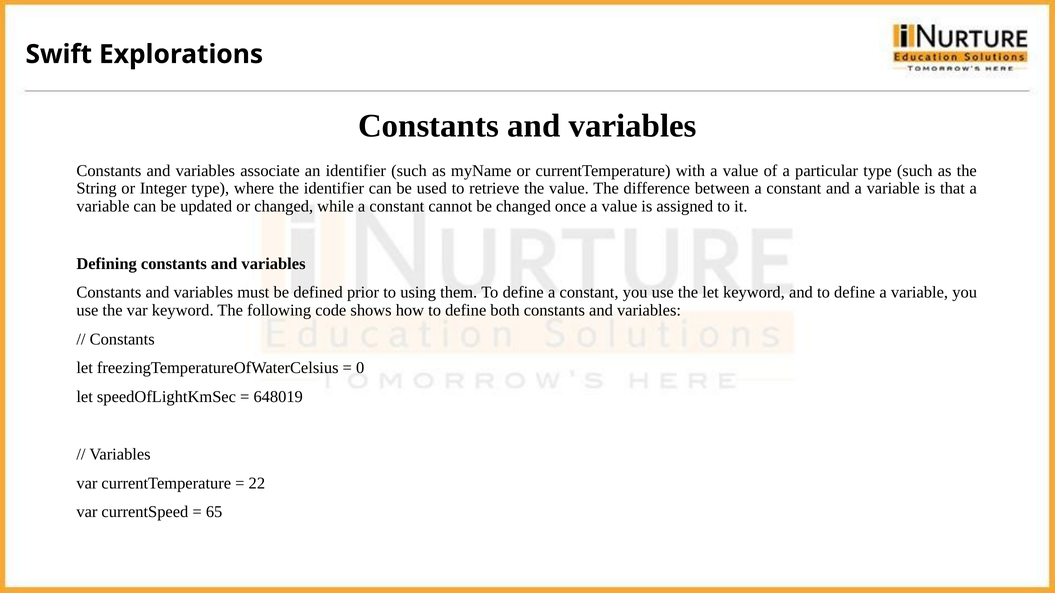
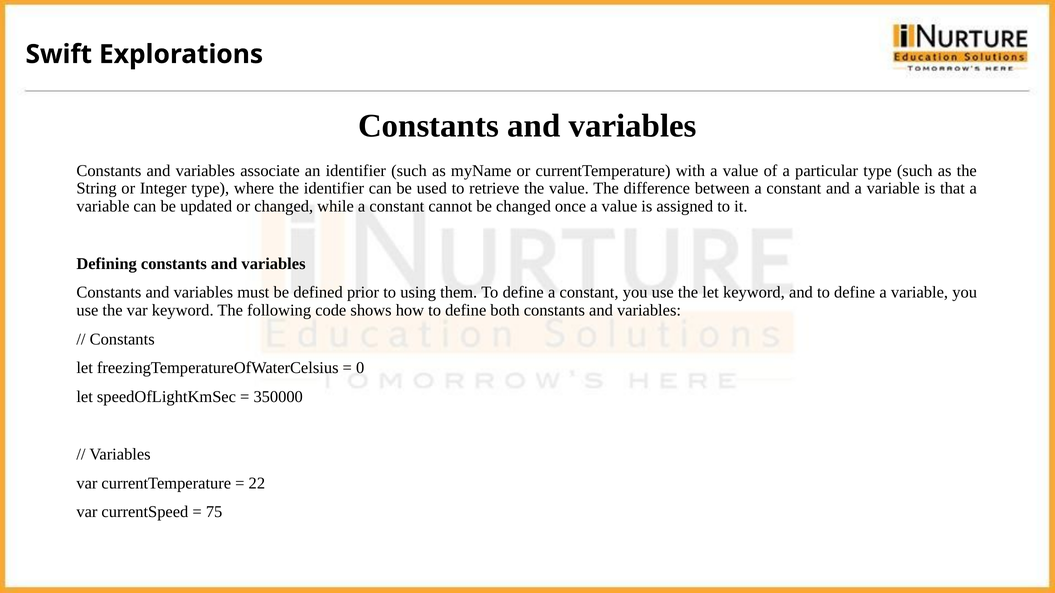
648019: 648019 -> 350000
65: 65 -> 75
